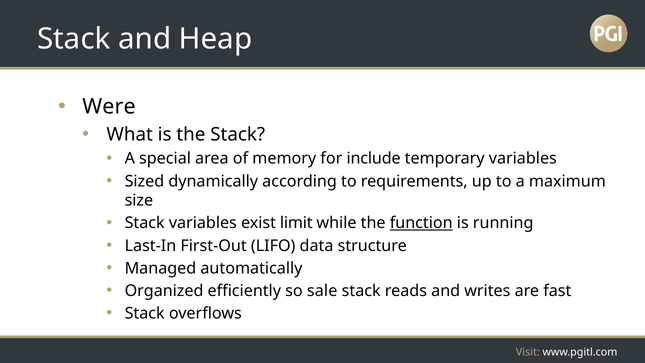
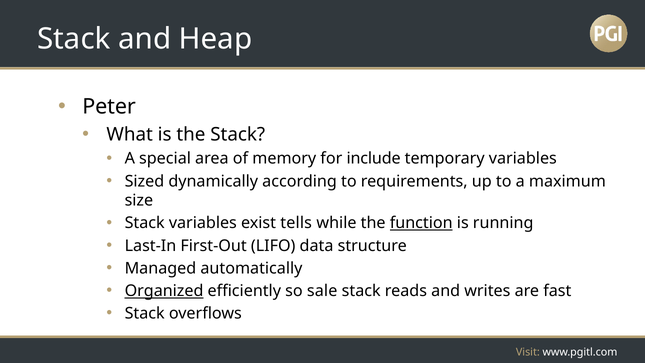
Were: Were -> Peter
limit: limit -> tells
Organized underline: none -> present
